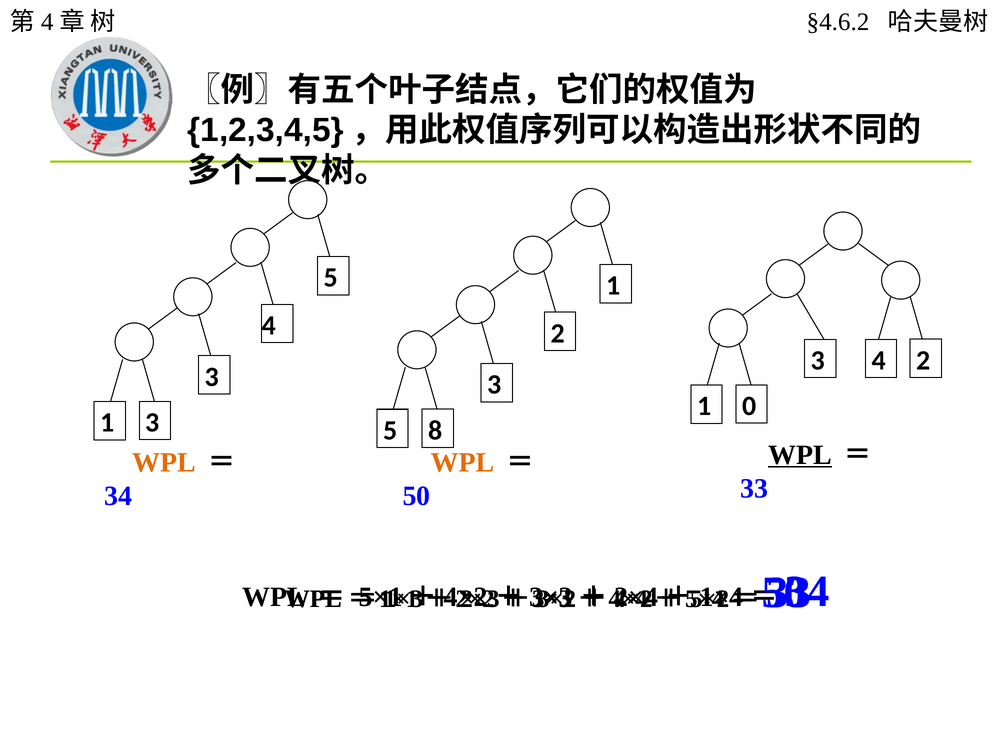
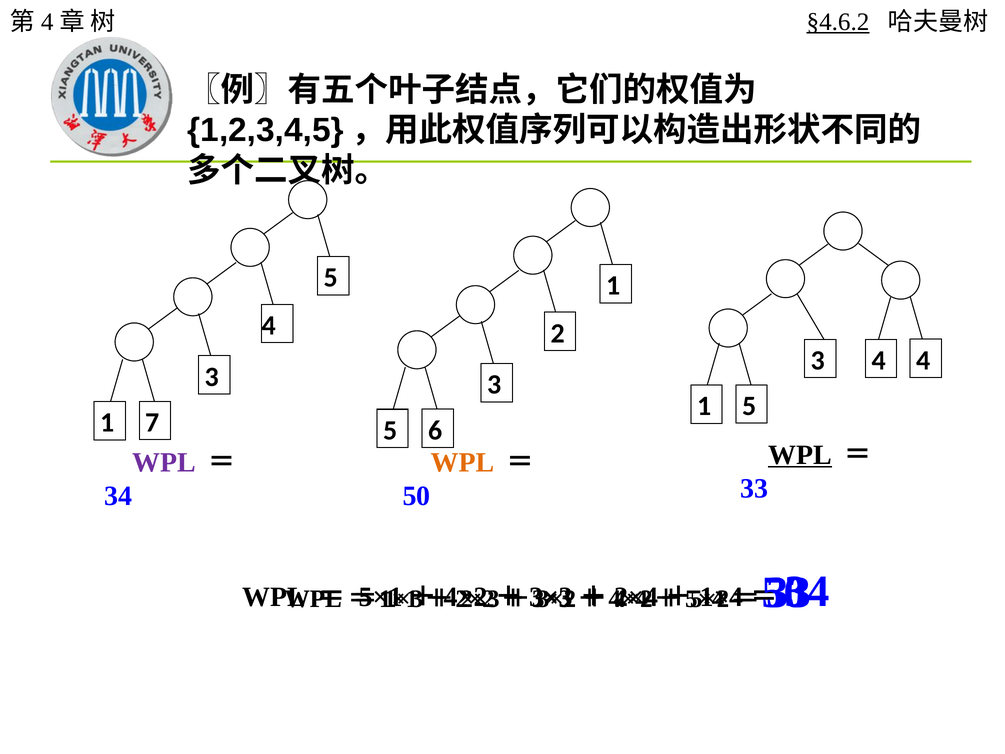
§4.6.2 underline: none -> present
4 2: 2 -> 4
1 0: 0 -> 5
1 3: 3 -> 7
8: 8 -> 6
WPL at (164, 463) colour: orange -> purple
